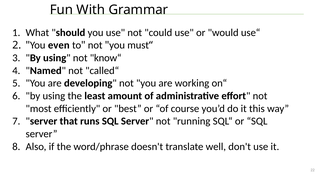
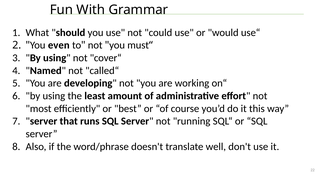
know“: know“ -> cover“
